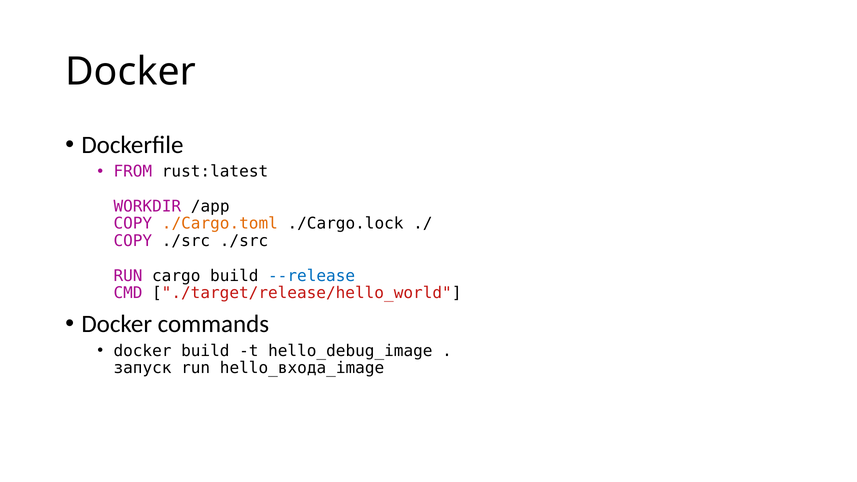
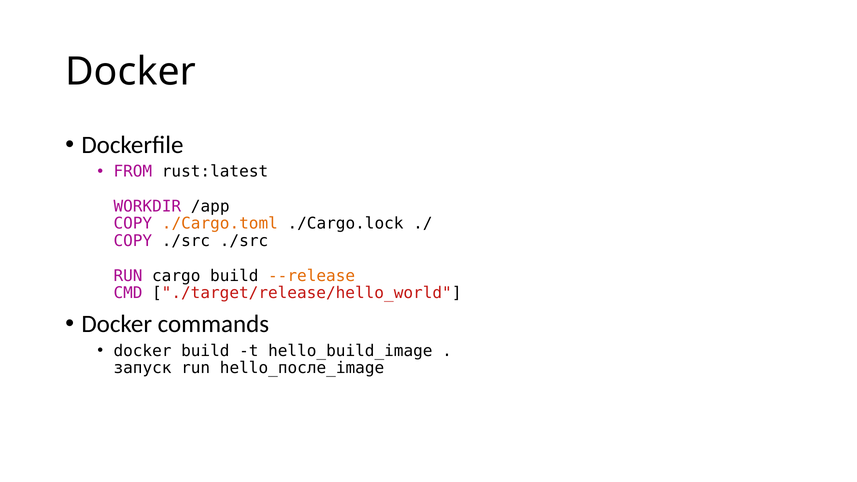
--release colour: blue -> orange
hello_debug_image: hello_debug_image -> hello_build_image
hello_входа_image: hello_входа_image -> hello_после_image
